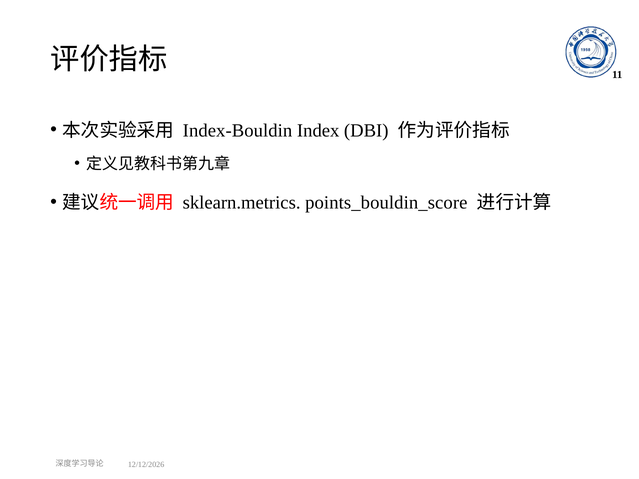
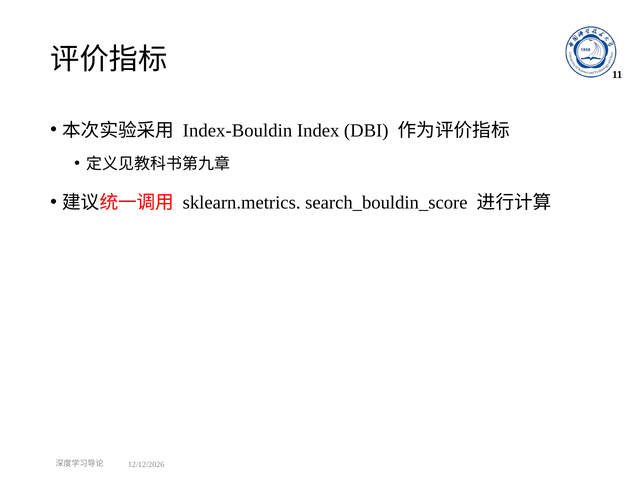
points_bouldin_score: points_bouldin_score -> search_bouldin_score
